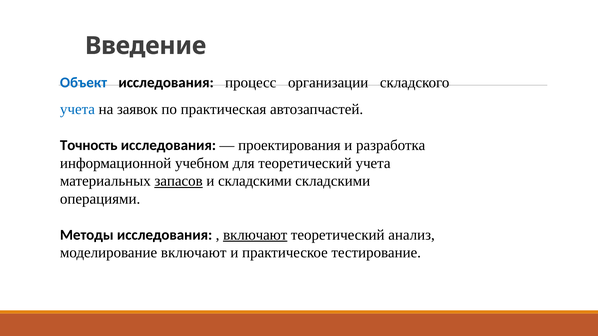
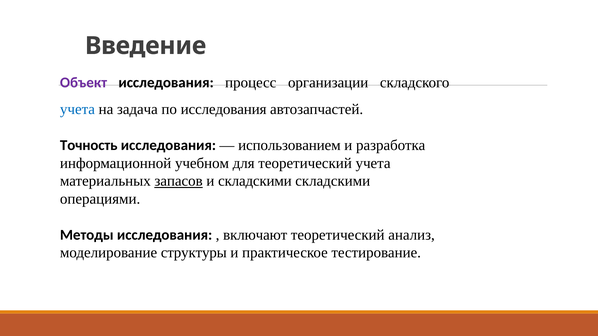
Объект colour: blue -> purple
заявок: заявок -> задача
по практическая: практическая -> исследования
проектирования: проектирования -> использованием
включают at (255, 235) underline: present -> none
моделирование включают: включают -> структуры
